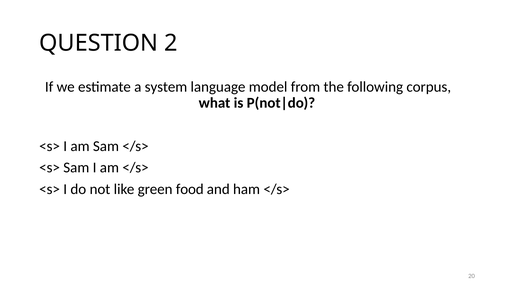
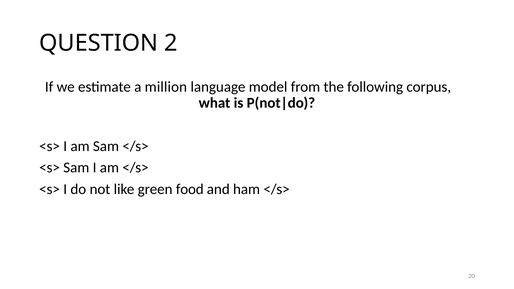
system: system -> million
